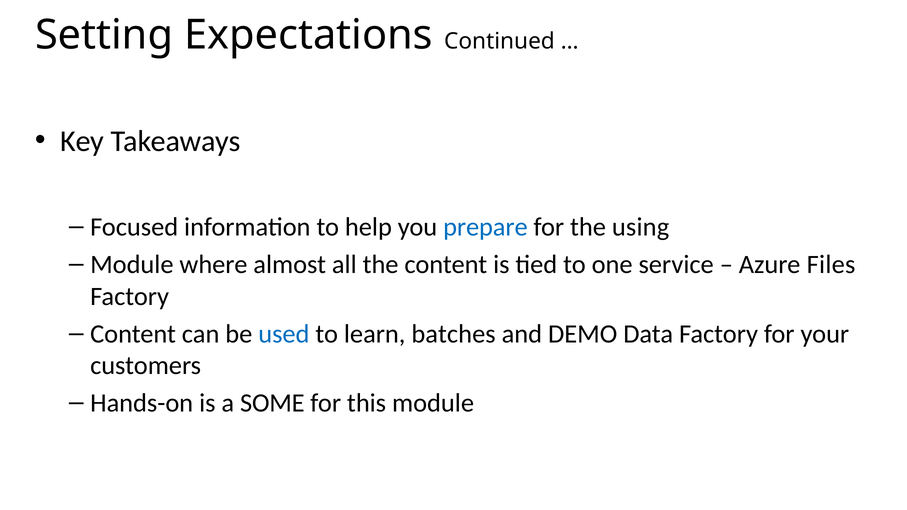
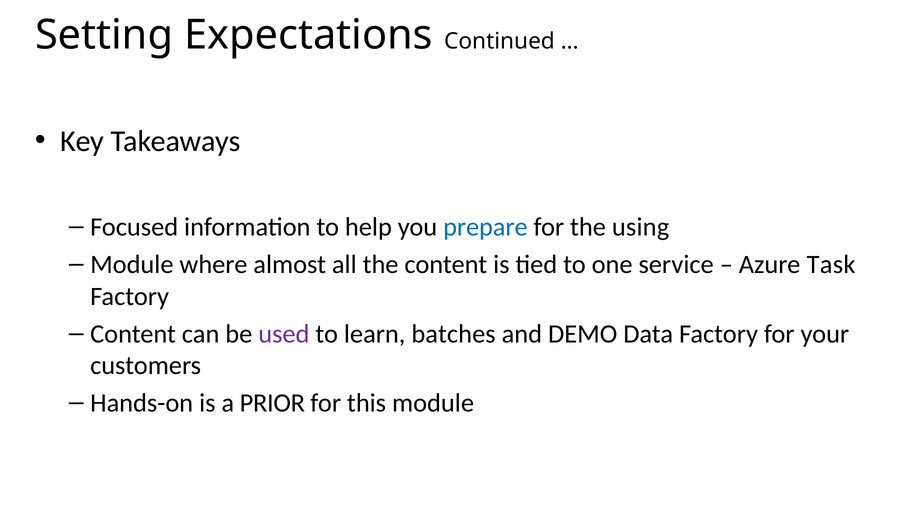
Files: Files -> Task
used colour: blue -> purple
SOME: SOME -> PRIOR
